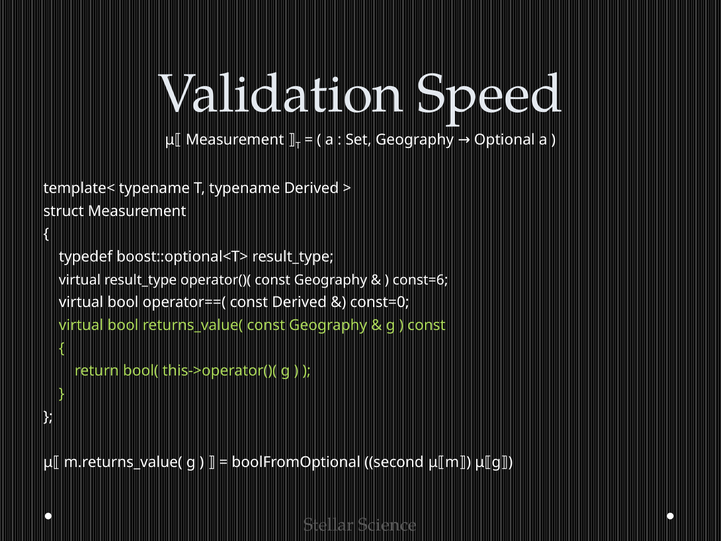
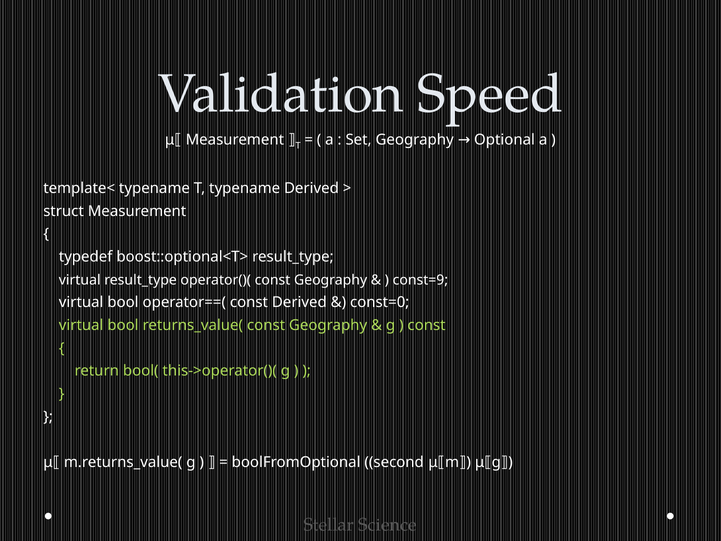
const=6: const=6 -> const=9
